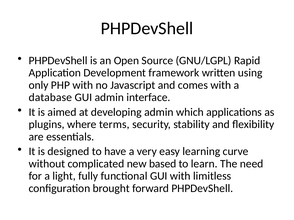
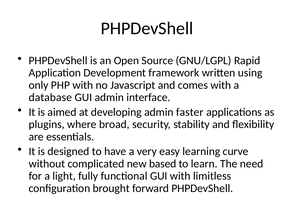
which: which -> faster
terms: terms -> broad
